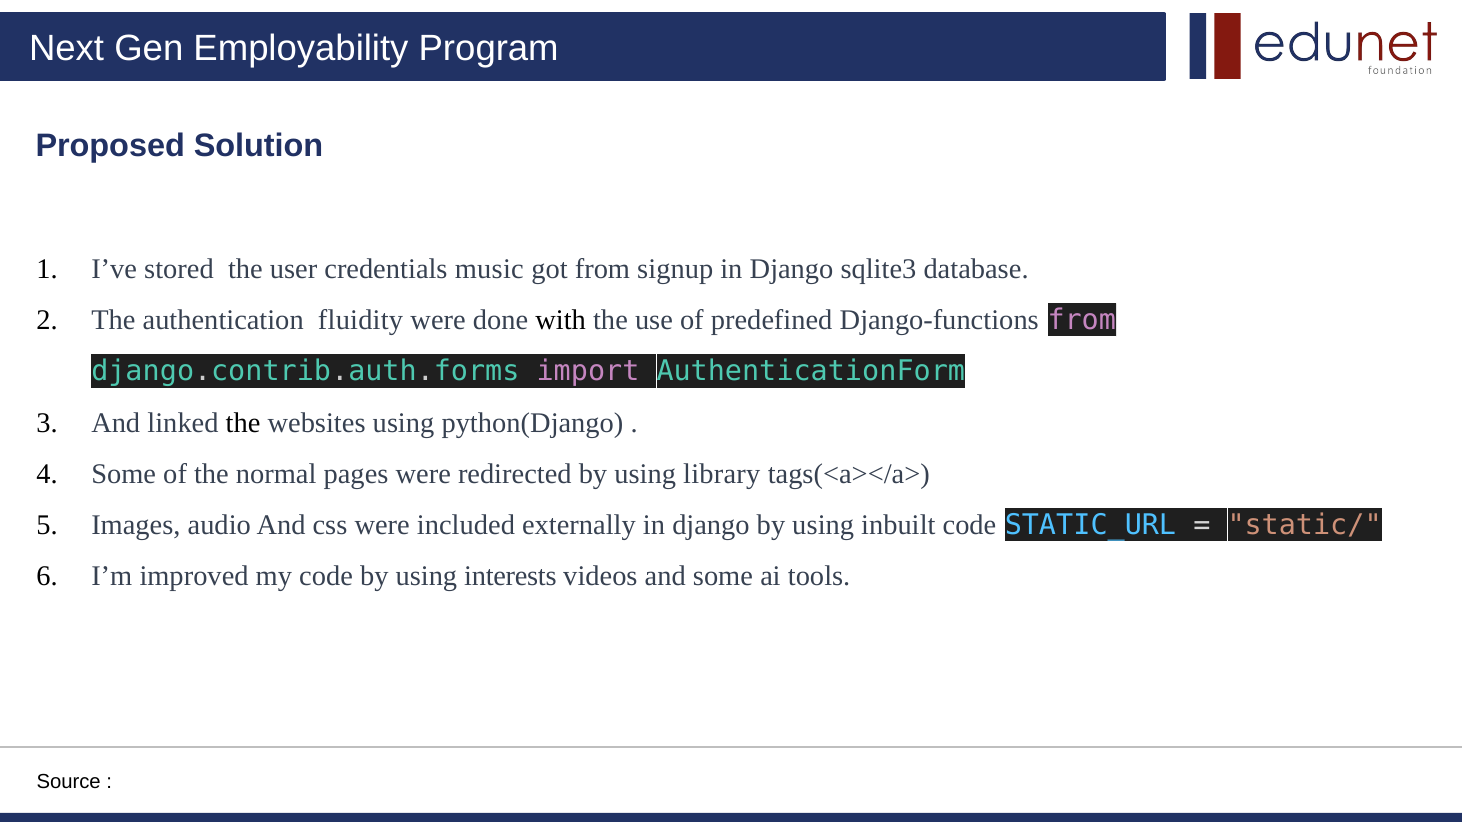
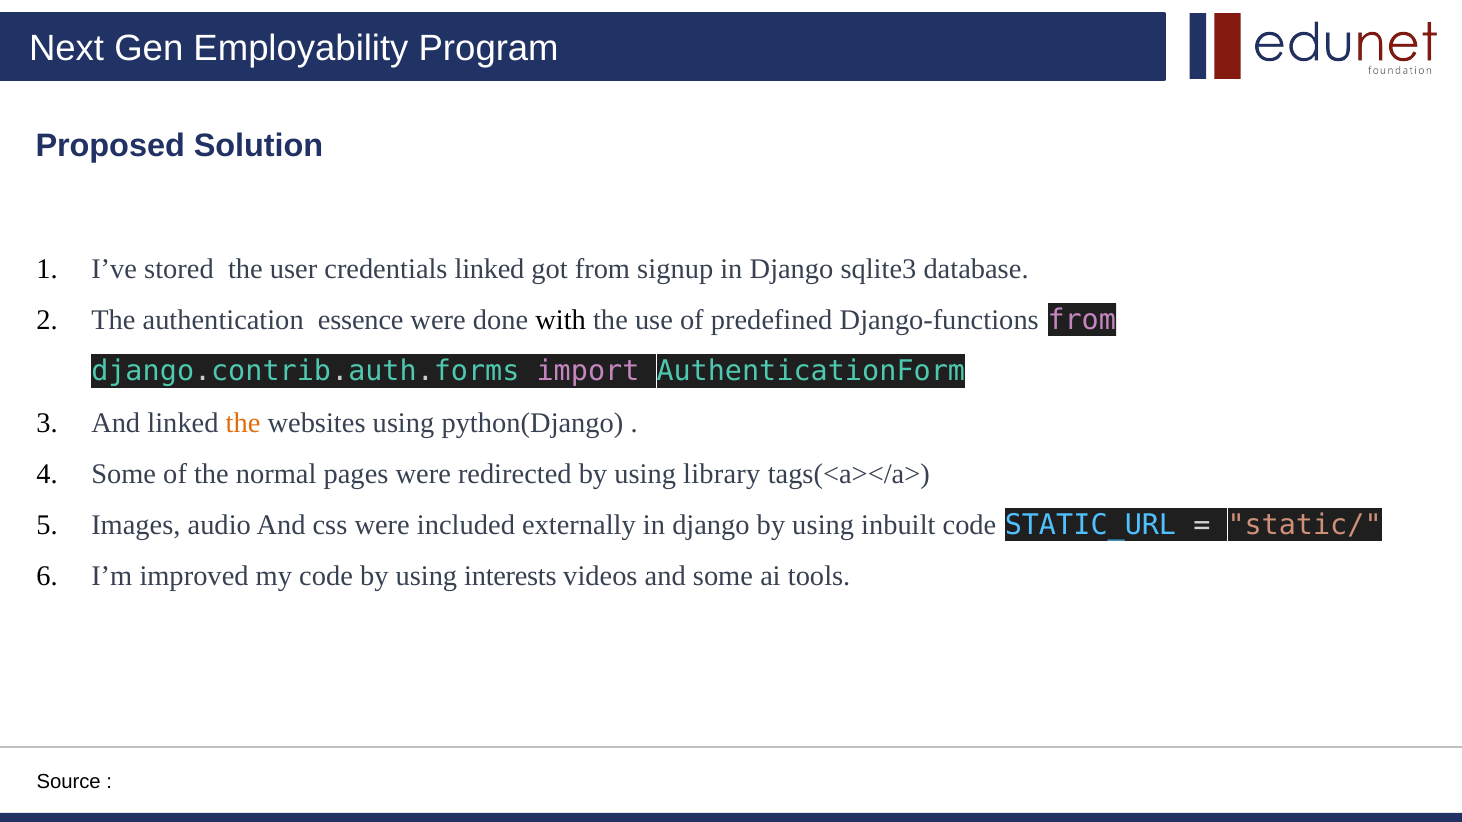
credentials music: music -> linked
fluidity: fluidity -> essence
the at (243, 423) colour: black -> orange
